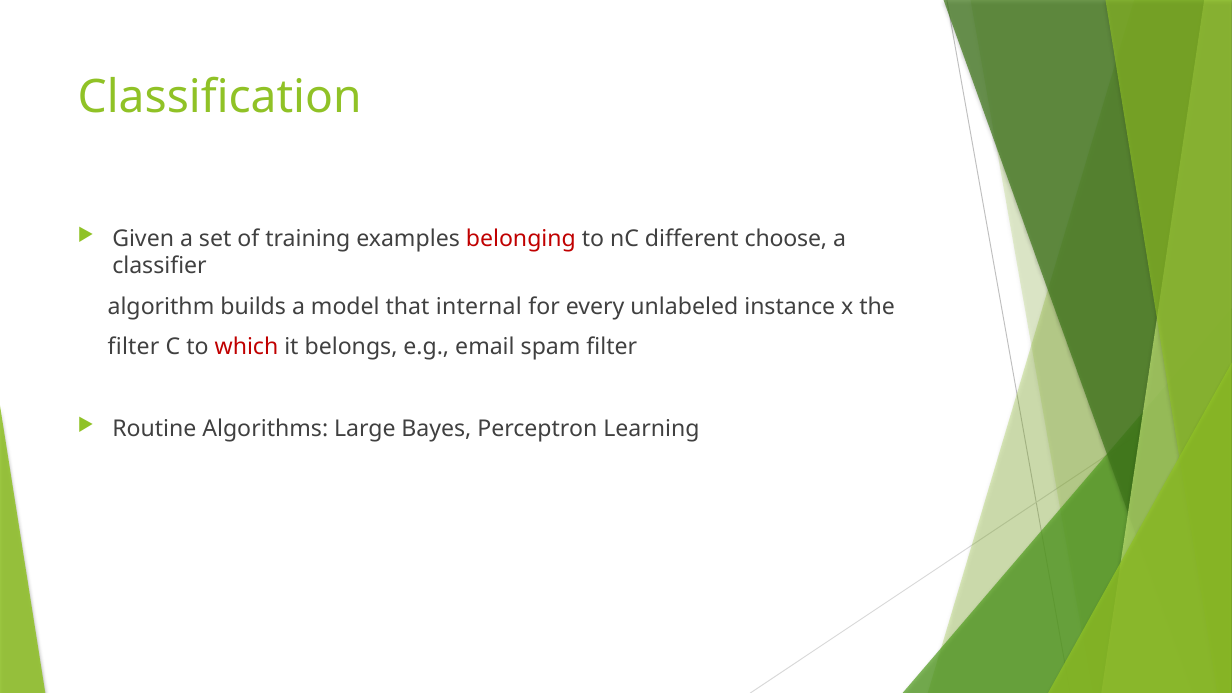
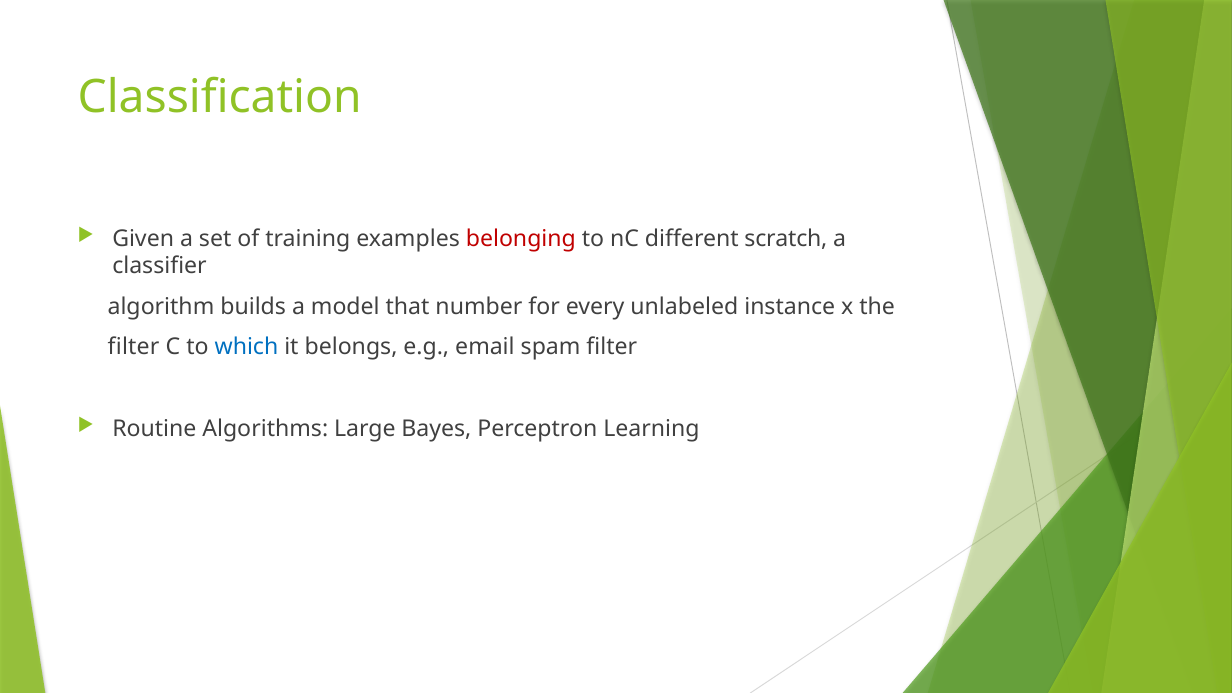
choose: choose -> scratch
internal: internal -> number
which colour: red -> blue
